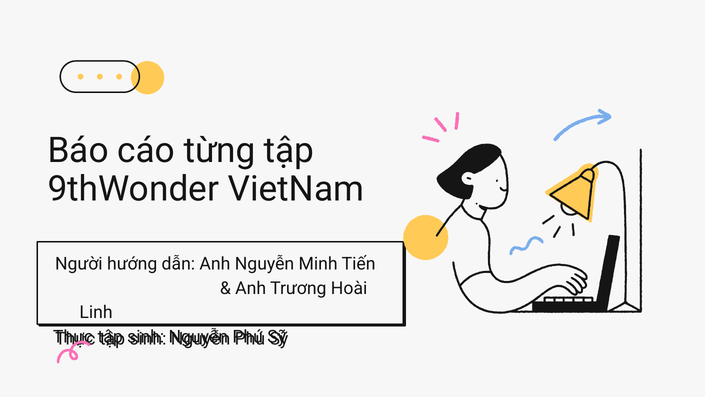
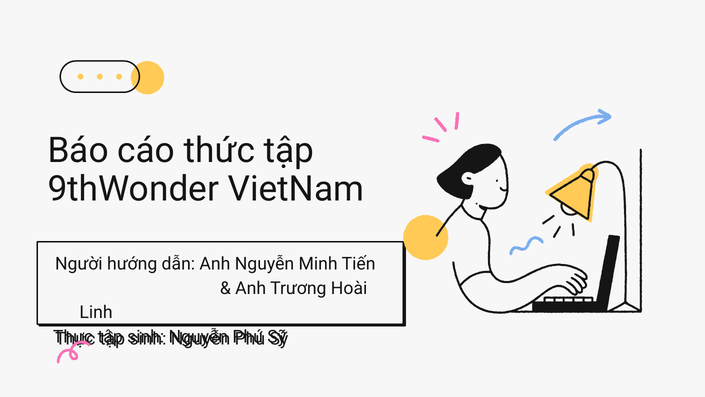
từng: từng -> thức
